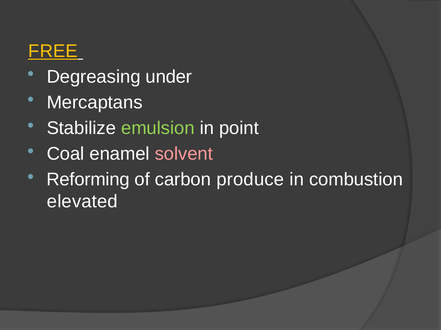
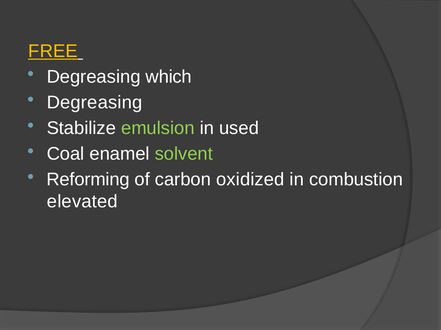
under: under -> which
Mercaptans at (95, 103): Mercaptans -> Degreasing
point: point -> used
solvent colour: pink -> light green
produce: produce -> oxidized
